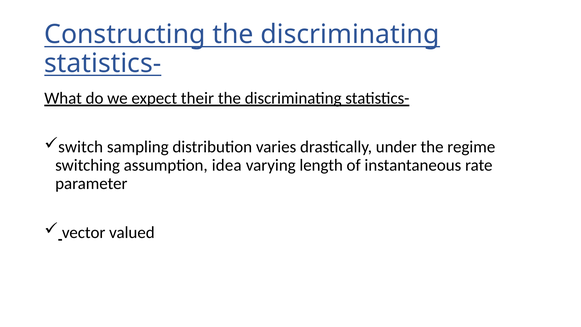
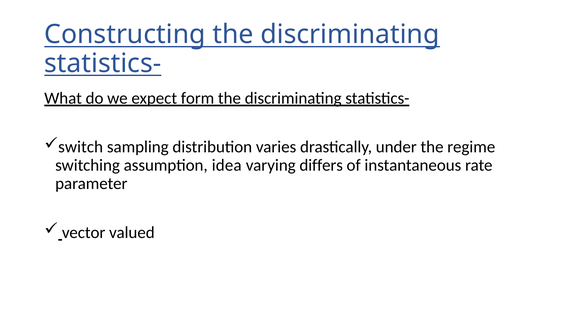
their: their -> form
length: length -> differs
